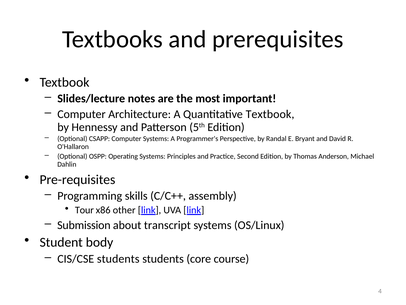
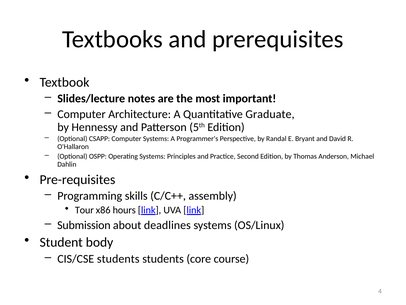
Quantitative Textbook: Textbook -> Graduate
other: other -> hours
transcript: transcript -> deadlines
